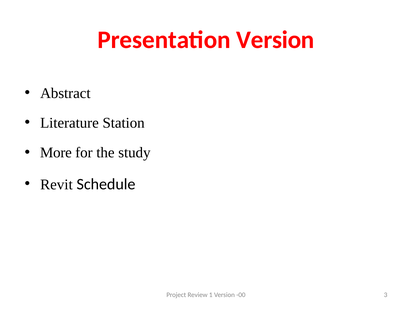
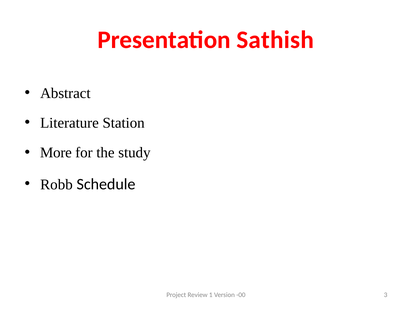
Presentation Version: Version -> Sathish
Revit: Revit -> Robb
